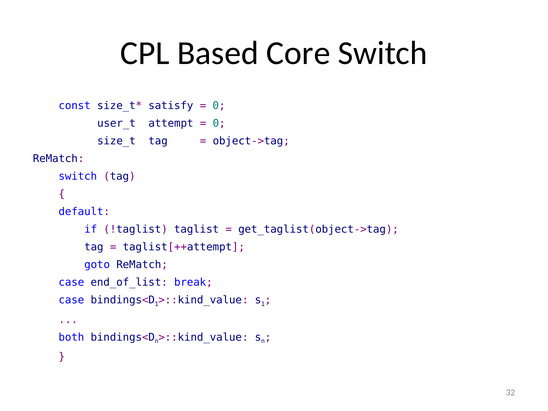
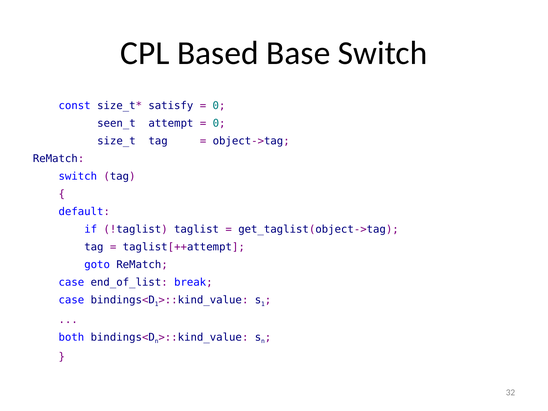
Core: Core -> Base
user_t: user_t -> seen_t
